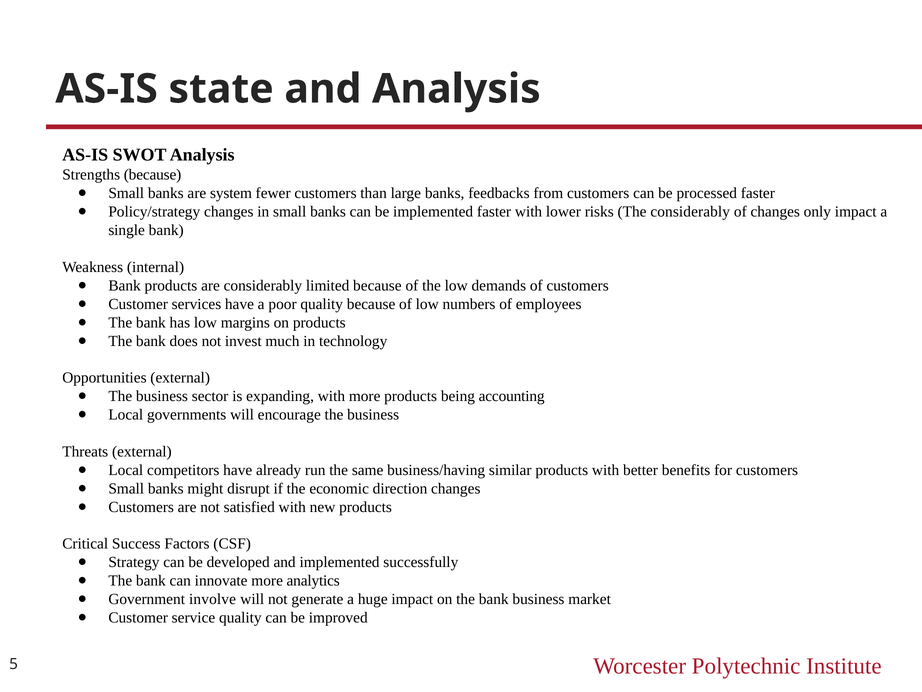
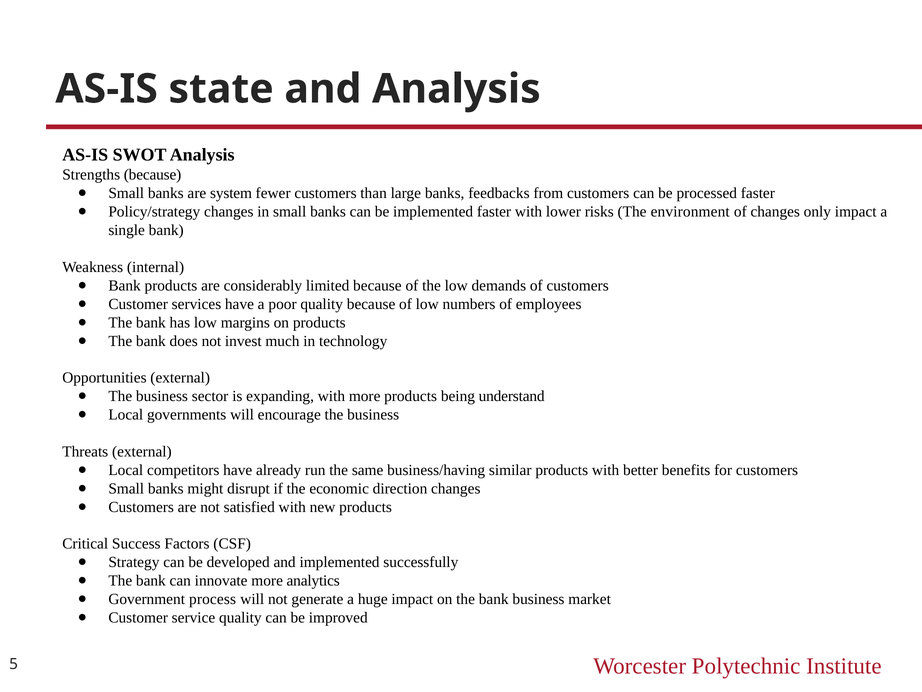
The considerably: considerably -> environment
accounting: accounting -> understand
involve: involve -> process
